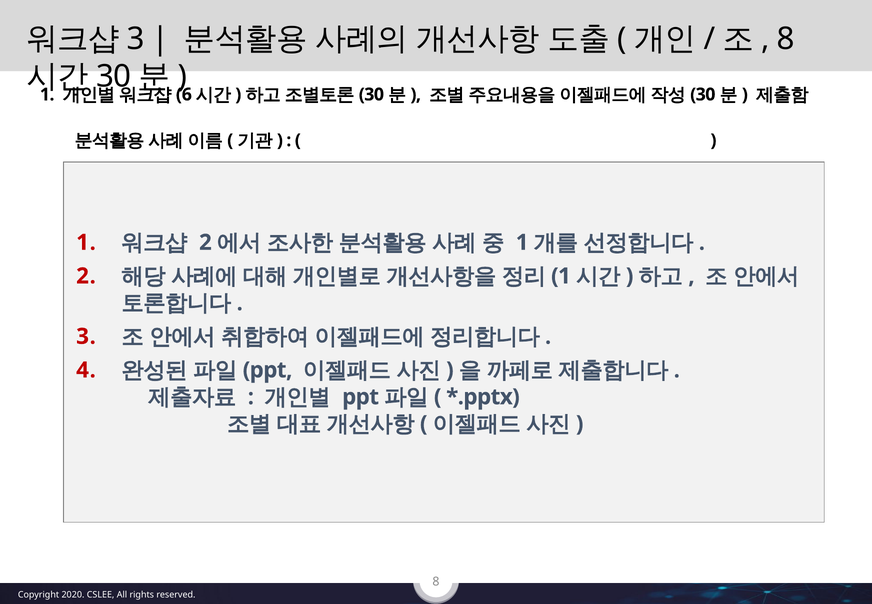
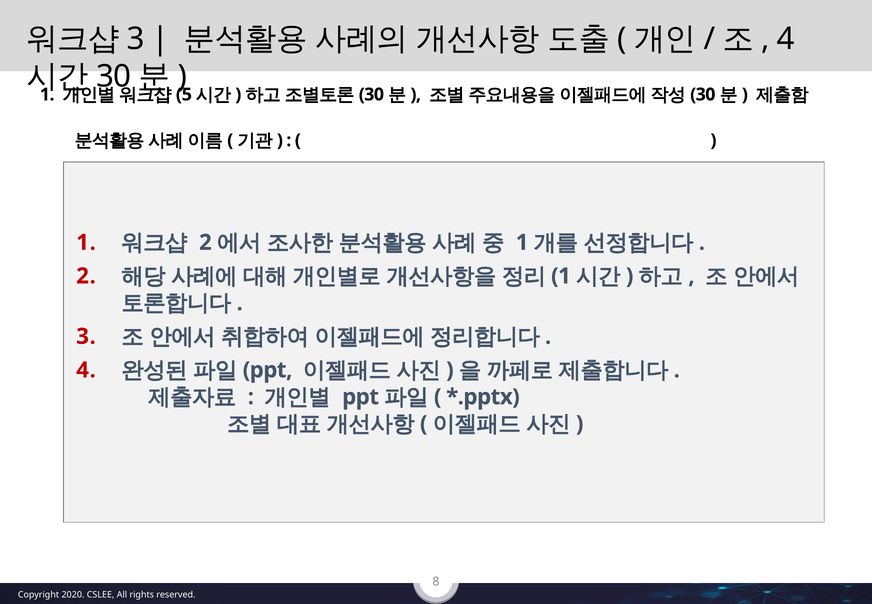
8 at (786, 39): 8 -> 4
6: 6 -> 5
